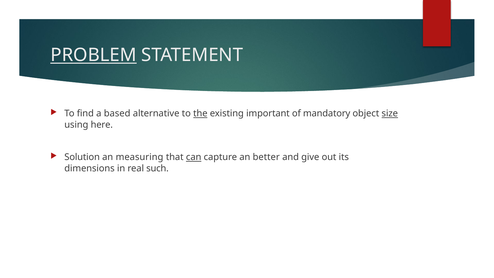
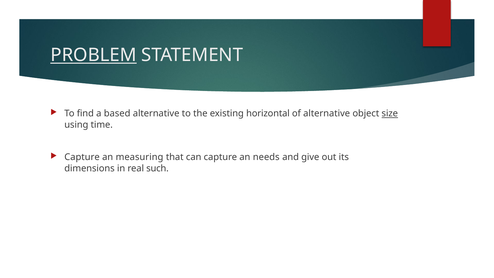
the underline: present -> none
important: important -> horizontal
of mandatory: mandatory -> alternative
here: here -> time
Solution at (82, 157): Solution -> Capture
can underline: present -> none
better: better -> needs
